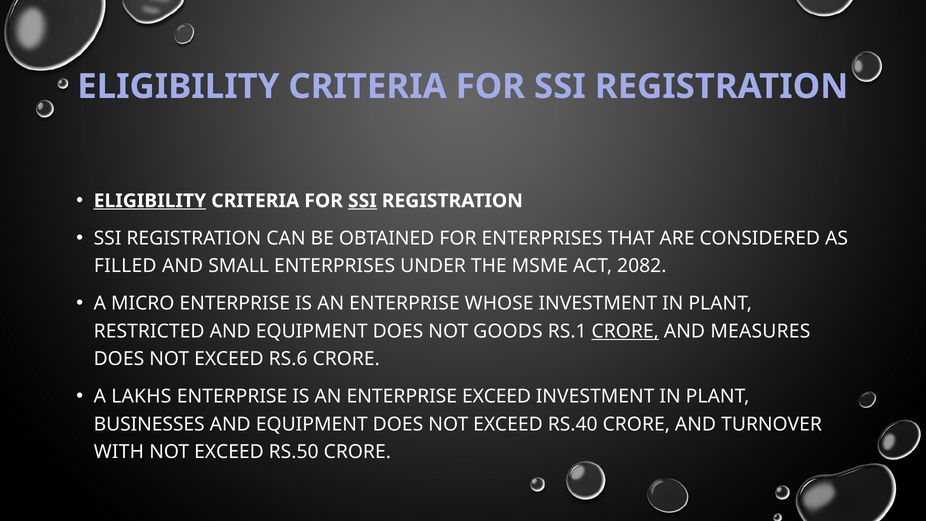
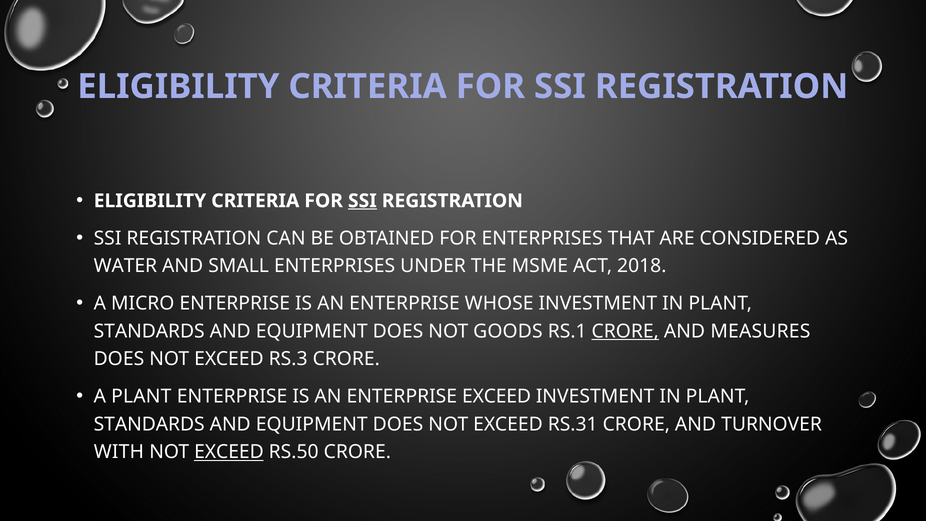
ELIGIBILITY at (150, 201) underline: present -> none
FILLED: FILLED -> WATER
2082: 2082 -> 2018
RESTRICTED at (149, 331): RESTRICTED -> STANDARDS
RS.6: RS.6 -> RS.3
A LAKHS: LAKHS -> PLANT
BUSINESSES at (149, 424): BUSINESSES -> STANDARDS
RS.40: RS.40 -> RS.31
EXCEED at (229, 452) underline: none -> present
